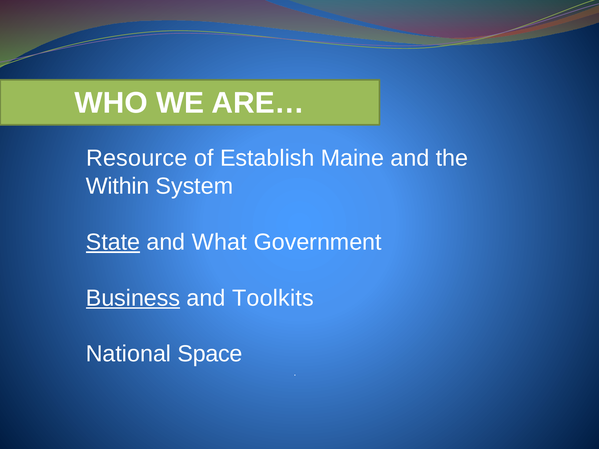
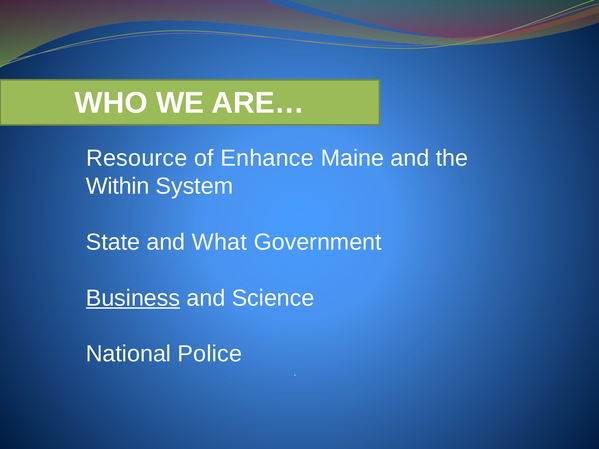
Establish: Establish -> Enhance
State underline: present -> none
Toolkits: Toolkits -> Science
Space: Space -> Police
